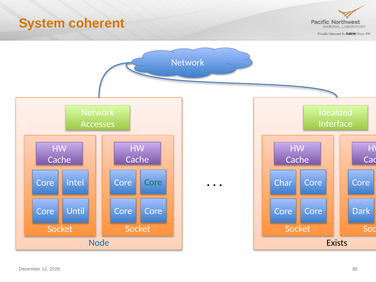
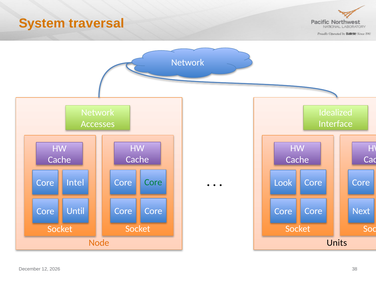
coherent: coherent -> traversal
Char: Char -> Look
Dark: Dark -> Next
Exists: Exists -> Units
Node colour: blue -> orange
